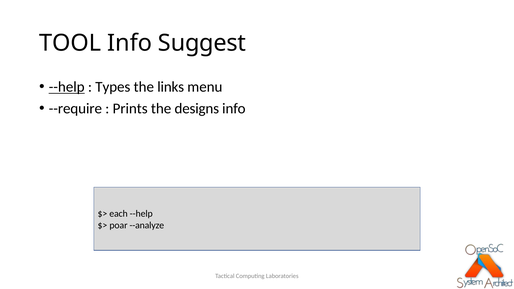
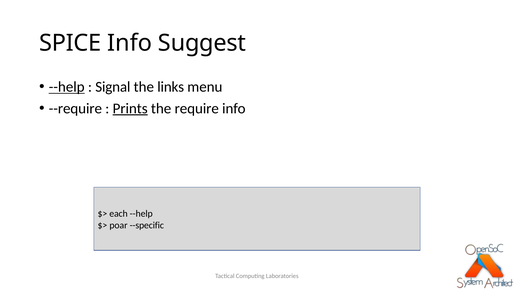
TOOL: TOOL -> SPICE
Types: Types -> Signal
Prints underline: none -> present
designs: designs -> require
--analyze: --analyze -> --specific
